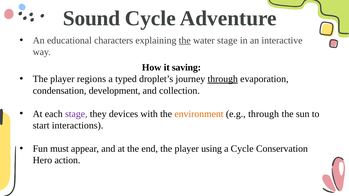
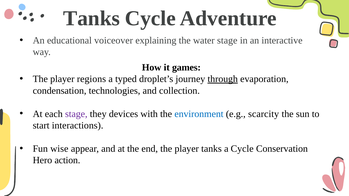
Sound at (92, 18): Sound -> Tanks
characters: characters -> voiceover
the at (185, 40) underline: present -> none
saving: saving -> games
development: development -> technologies
environment colour: orange -> blue
e.g through: through -> scarcity
must: must -> wise
player using: using -> tanks
